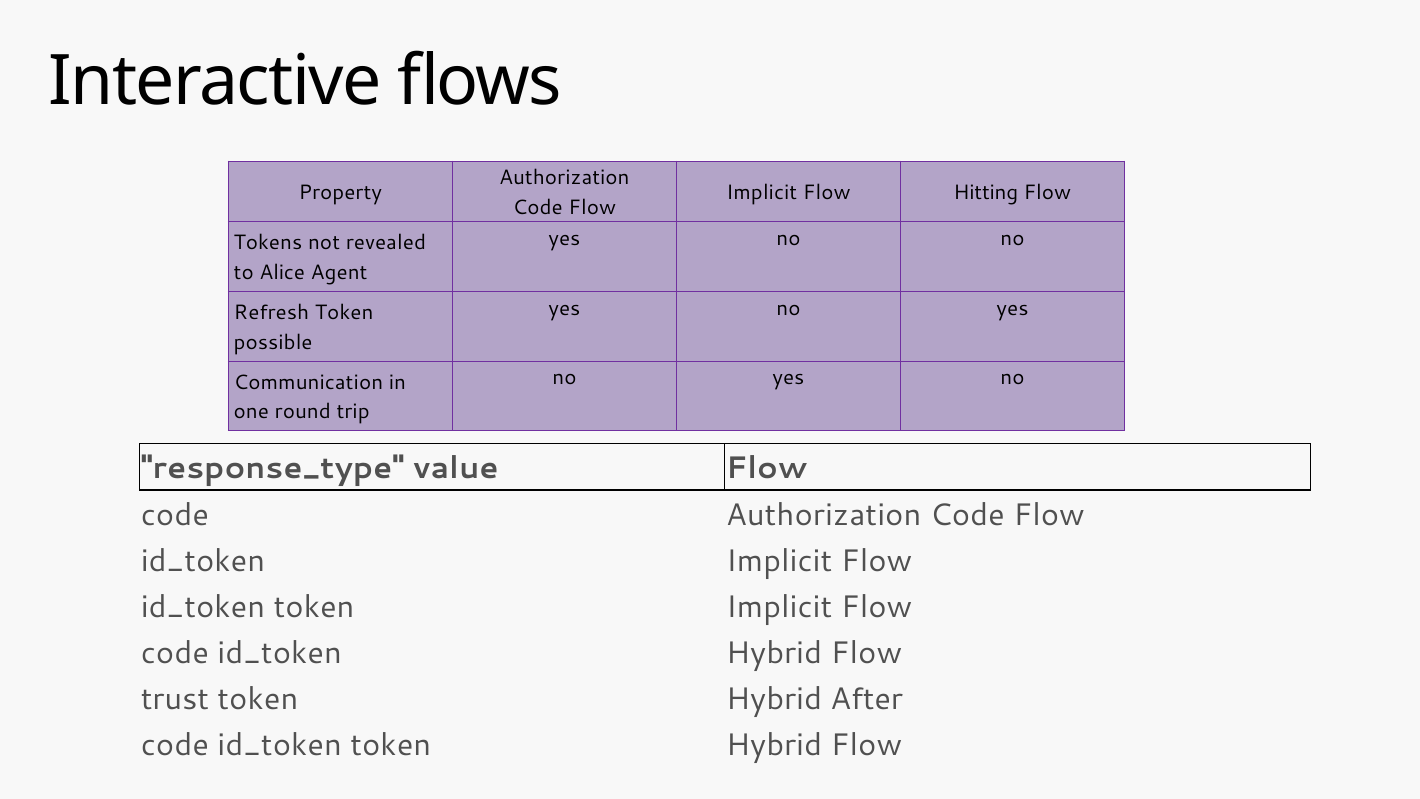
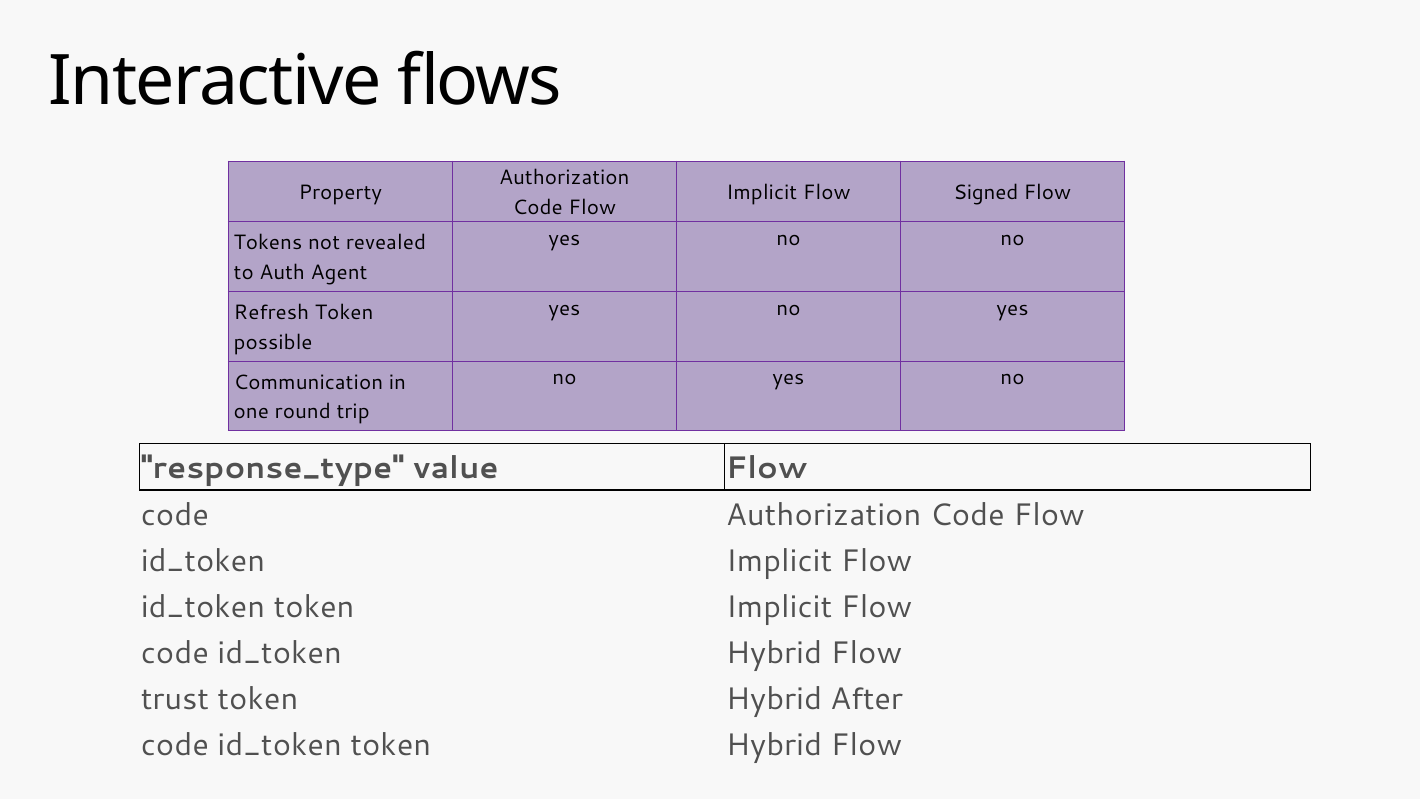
Hitting: Hitting -> Signed
Alice: Alice -> Auth
